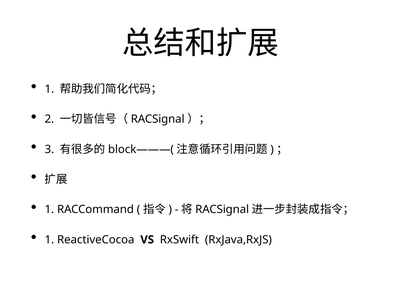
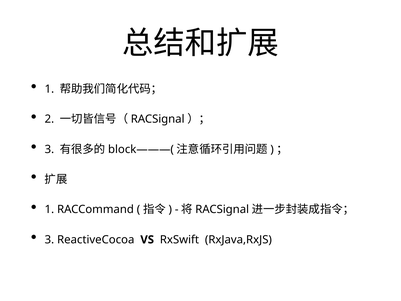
1 at (49, 239): 1 -> 3
